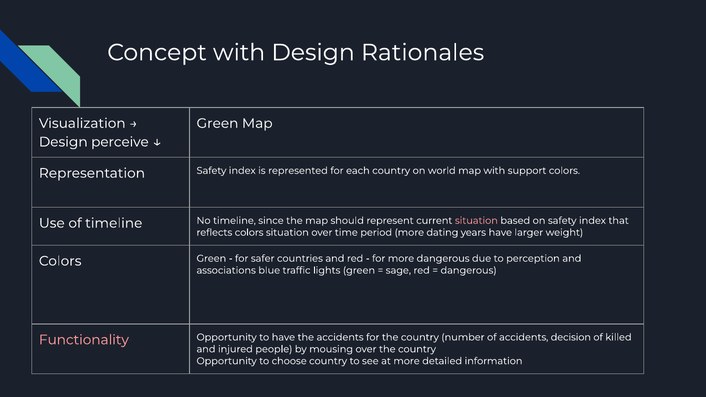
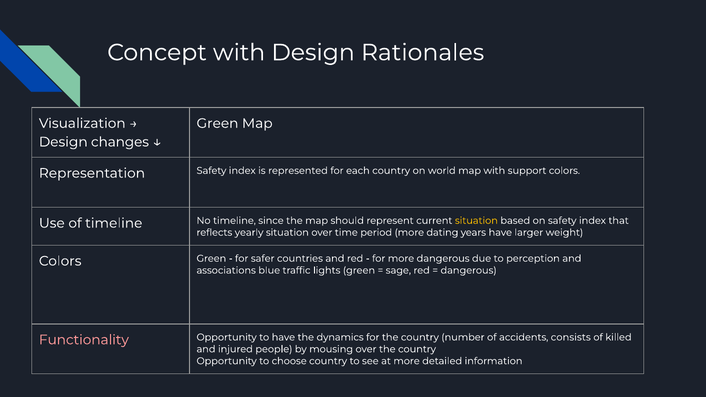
perceive: perceive -> changes
situation at (476, 221) colour: pink -> yellow
reflects colors: colors -> yearly
the accidents: accidents -> dynamics
decision: decision -> consists
